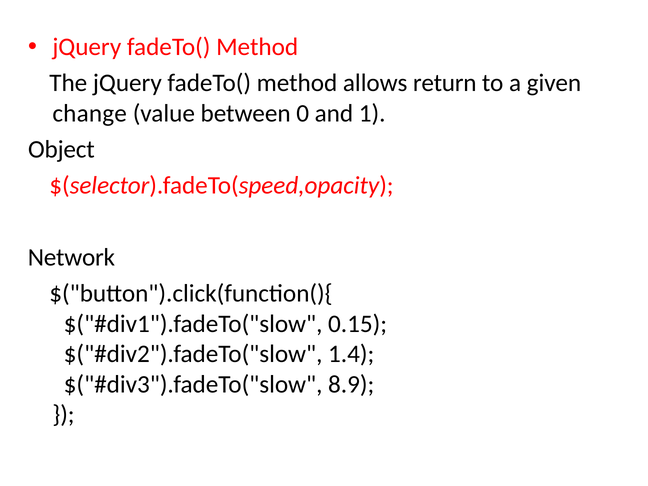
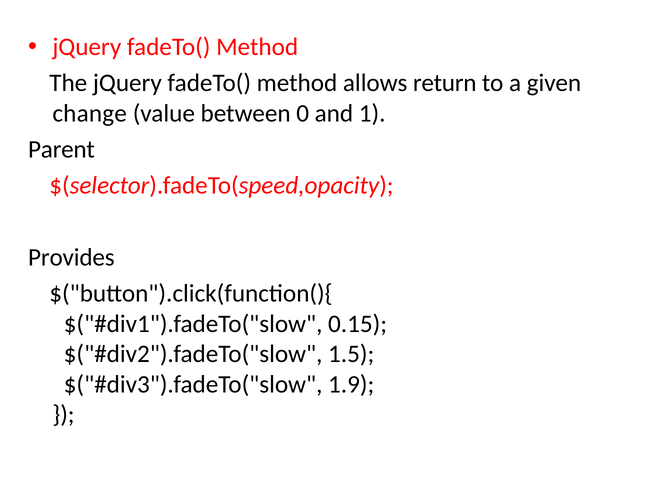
Object: Object -> Parent
Network: Network -> Provides
1.4: 1.4 -> 1.5
8.9: 8.9 -> 1.9
